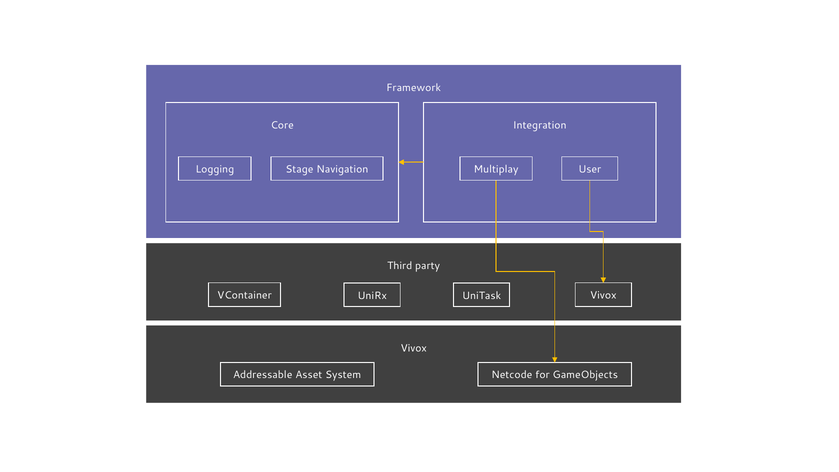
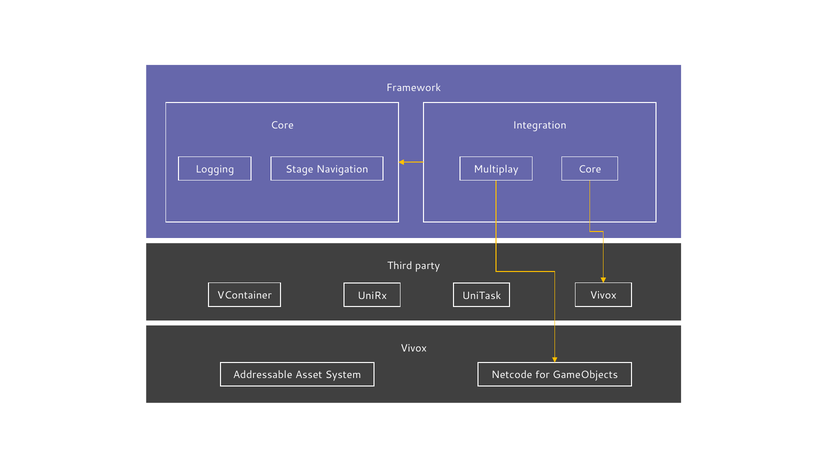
Logging User: User -> Core
